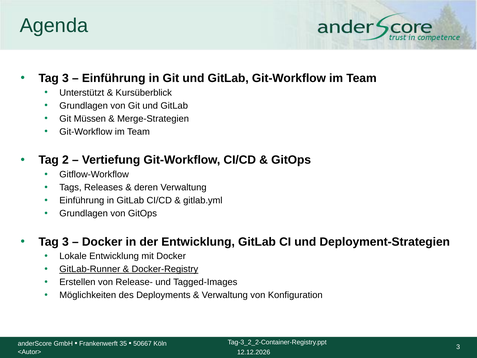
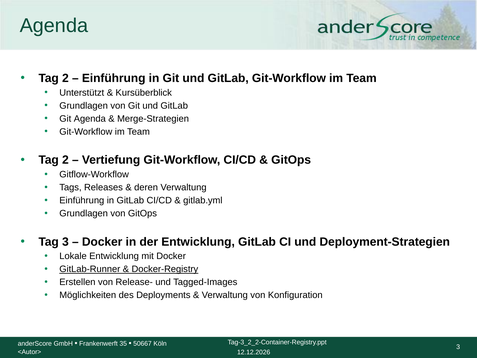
3 at (65, 78): 3 -> 2
Git Müssen: Müssen -> Agenda
